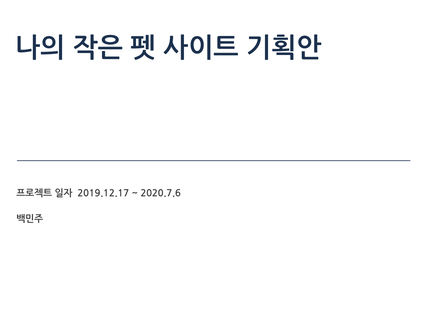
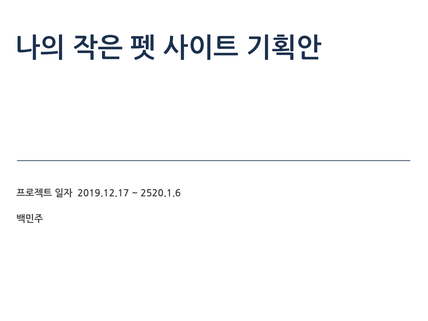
2020.7.6: 2020.7.6 -> 2520.1.6
